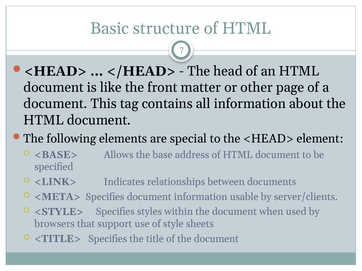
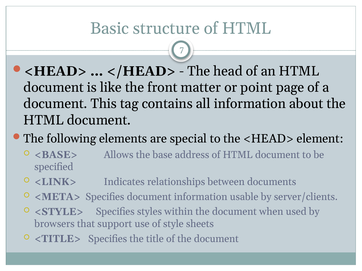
other: other -> point
